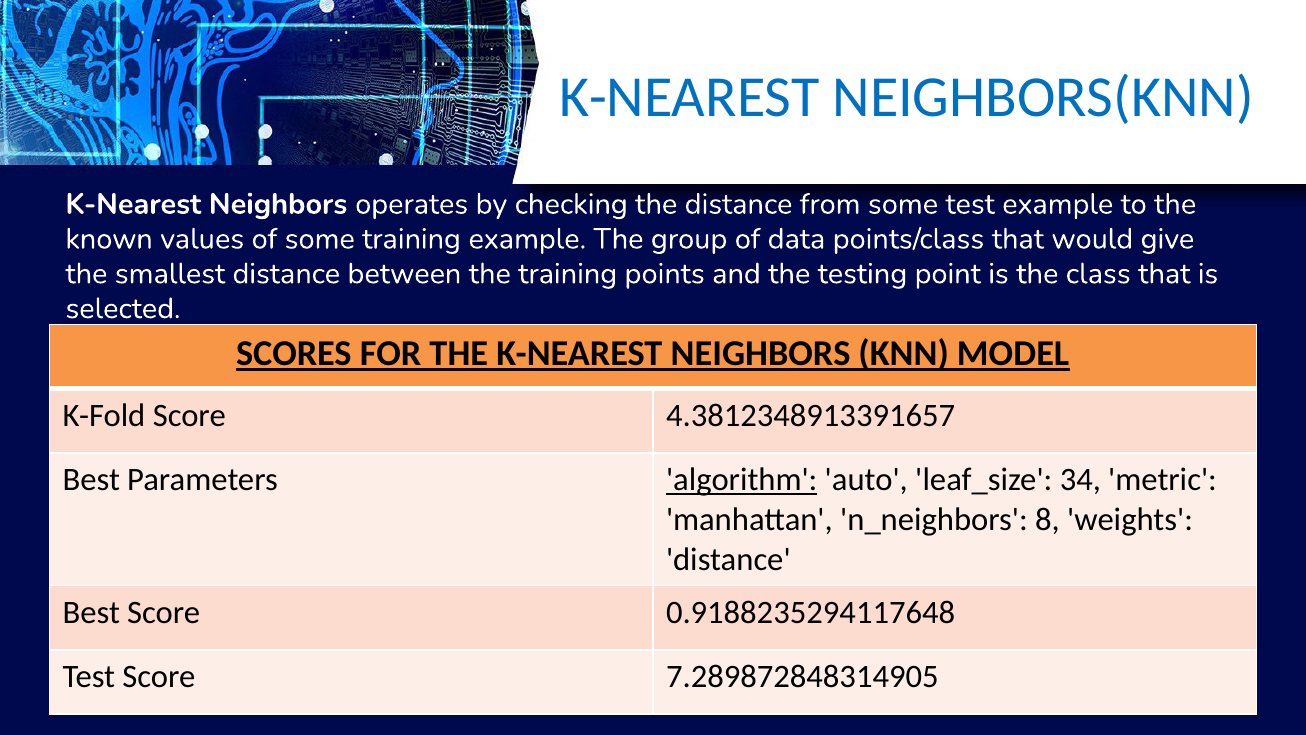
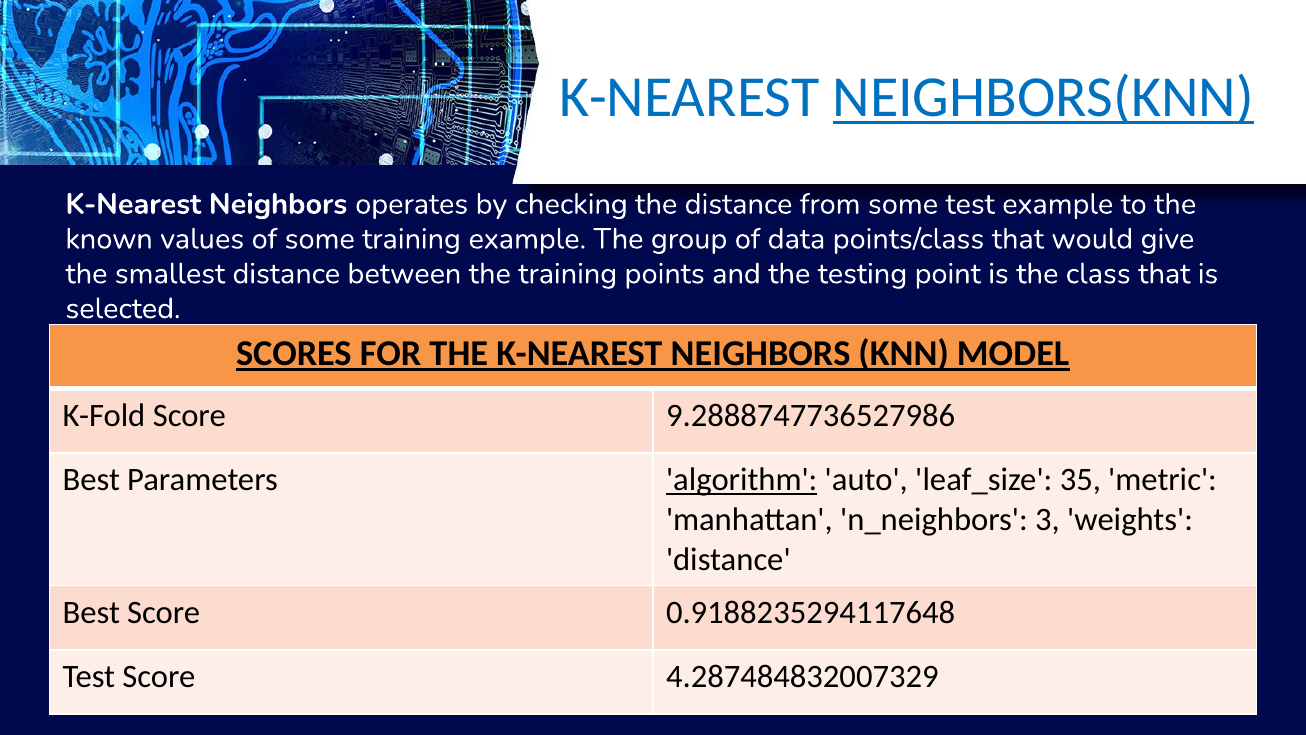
NEIGHBORS(KNN underline: none -> present
4.3812348913391657: 4.3812348913391657 -> 9.2888747736527986
34: 34 -> 35
8: 8 -> 3
7.289872848314905: 7.289872848314905 -> 4.287484832007329
